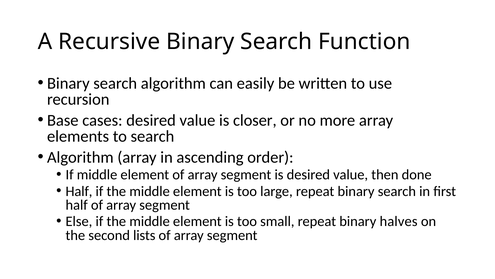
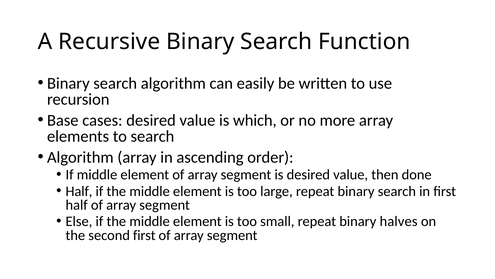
closer: closer -> which
second lists: lists -> first
